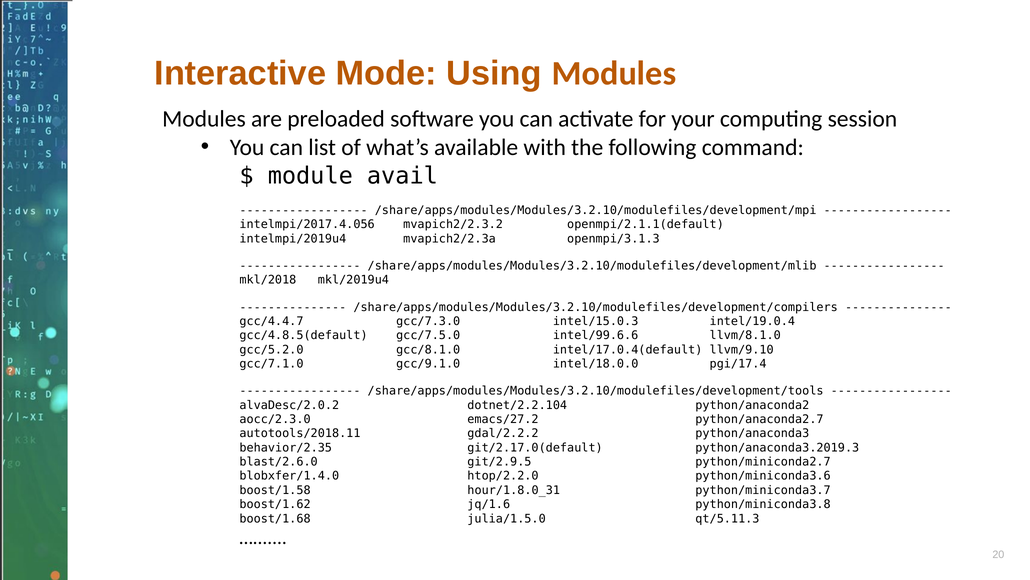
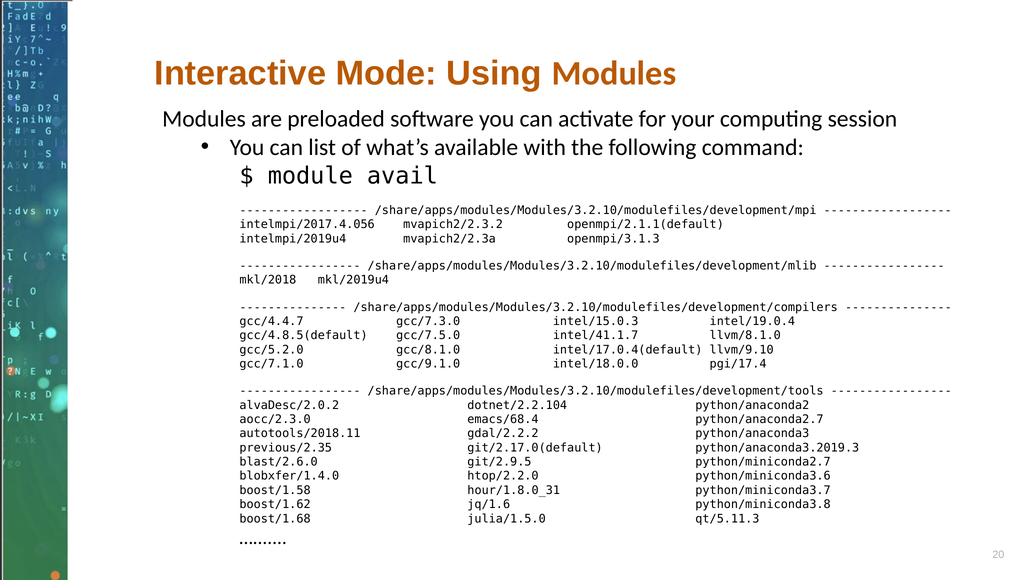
intel/99.6.6: intel/99.6.6 -> intel/41.1.7
emacs/27.2: emacs/27.2 -> emacs/68.4
behavior/2.35: behavior/2.35 -> previous/2.35
